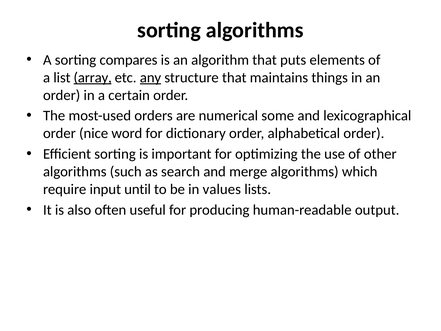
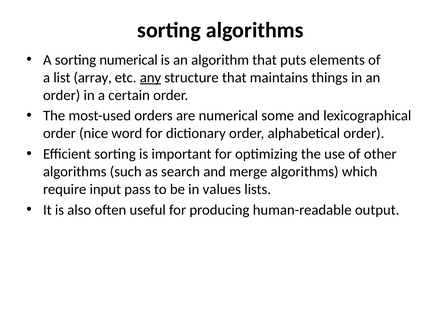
sorting compares: compares -> numerical
array underline: present -> none
until: until -> pass
